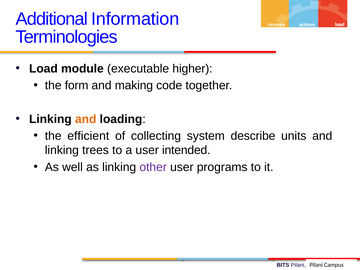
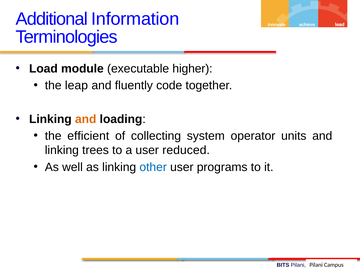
form: form -> leap
making: making -> fluently
describe: describe -> operator
intended: intended -> reduced
other colour: purple -> blue
